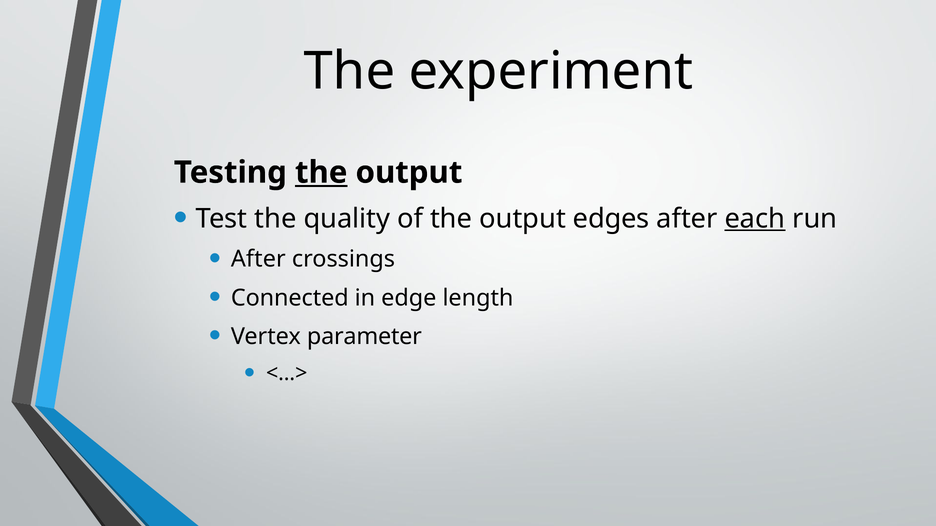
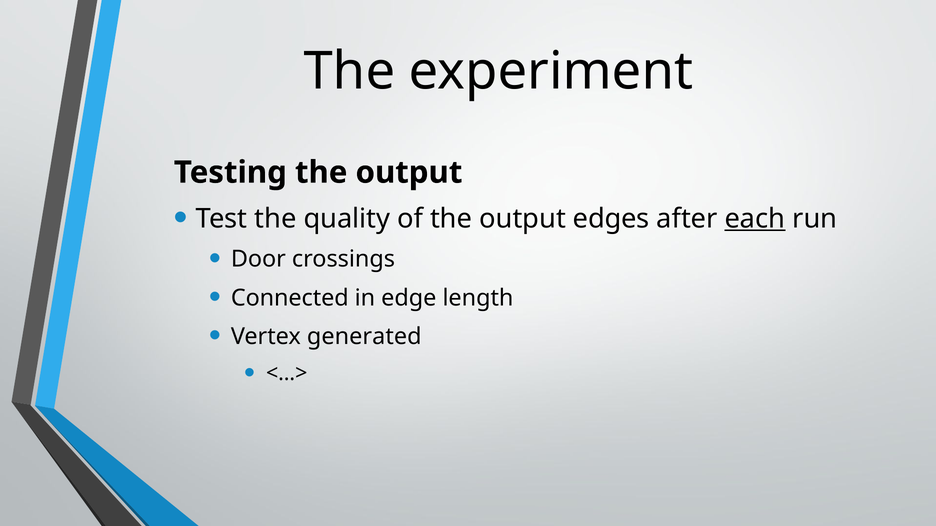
the at (321, 173) underline: present -> none
After at (258, 259): After -> Door
parameter: parameter -> generated
